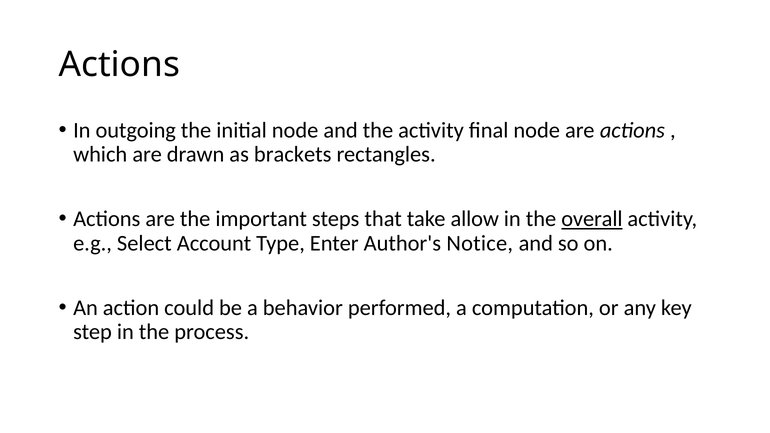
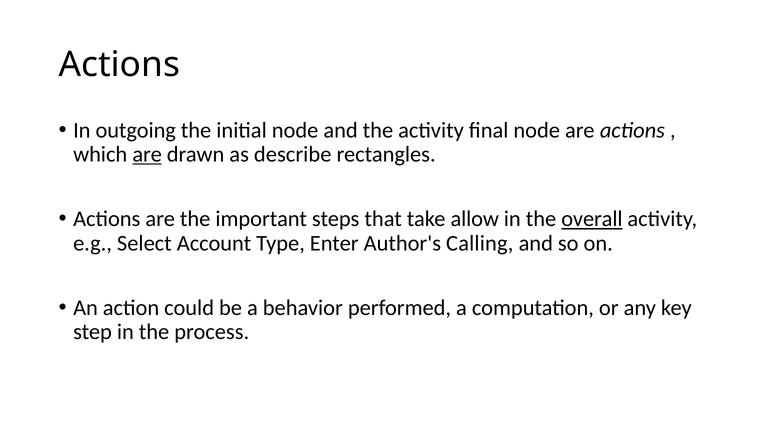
are at (147, 154) underline: none -> present
brackets: brackets -> describe
Notice: Notice -> Calling
